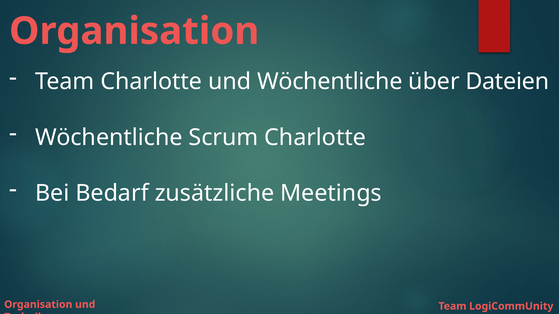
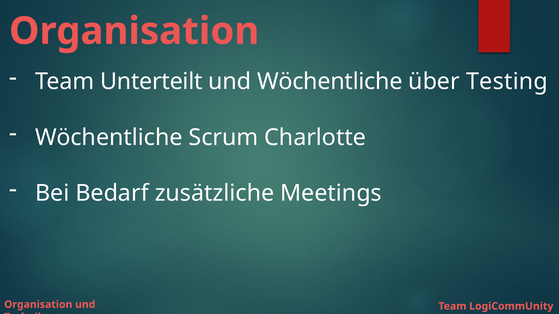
Team Charlotte: Charlotte -> Unterteilt
Dateien: Dateien -> Testing
